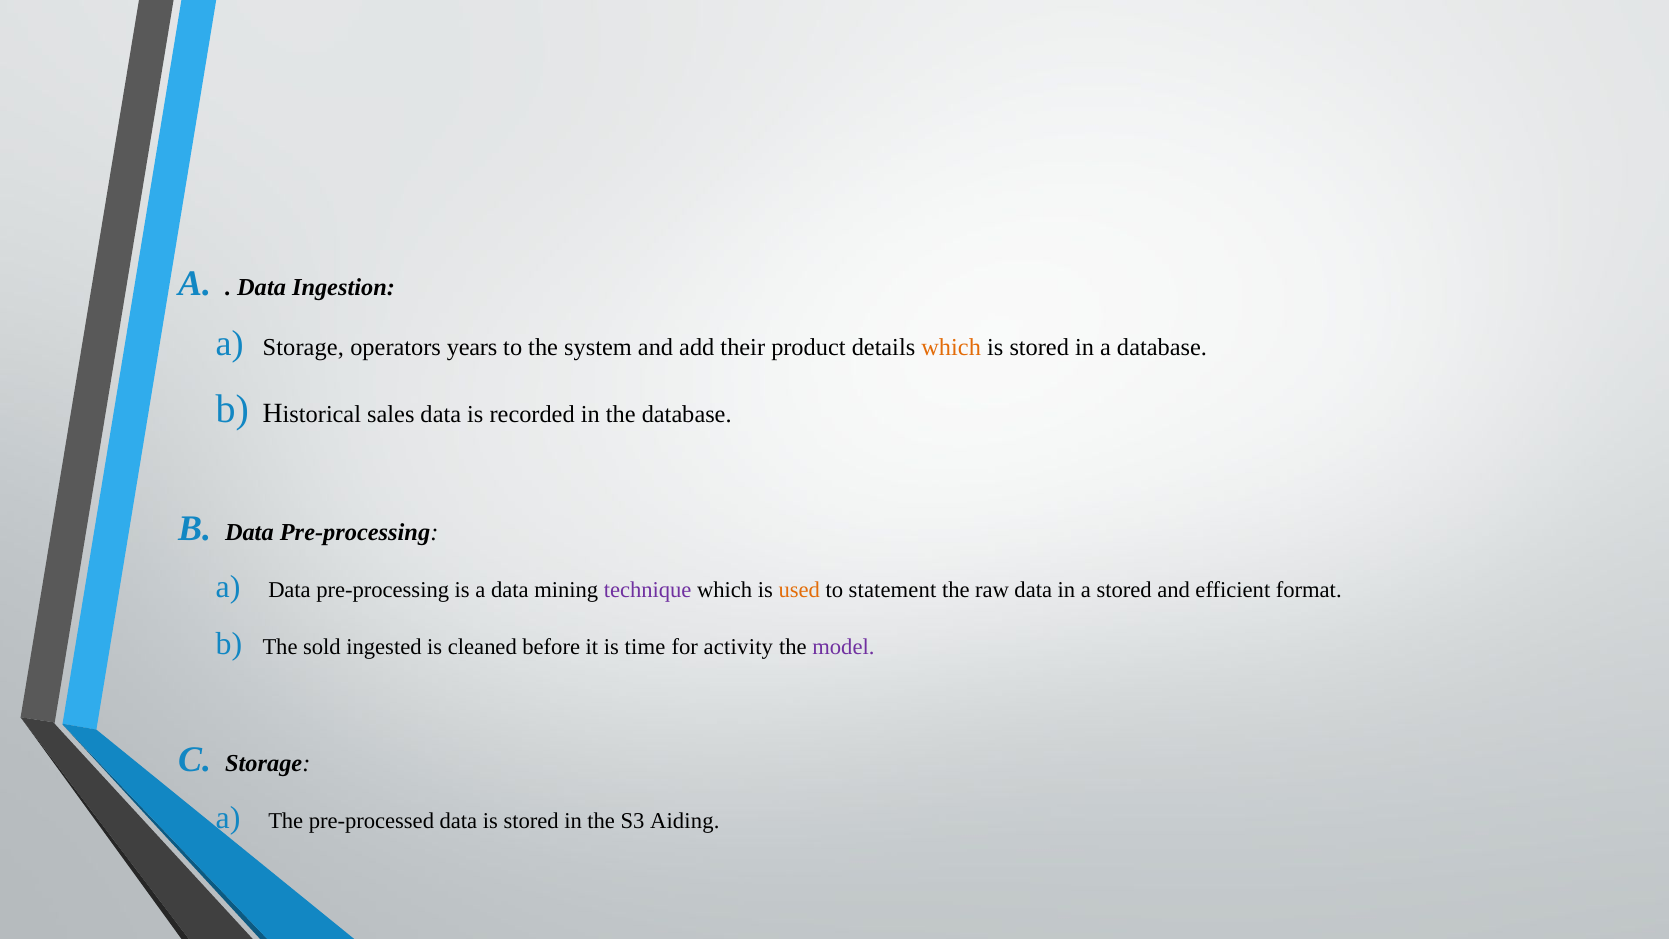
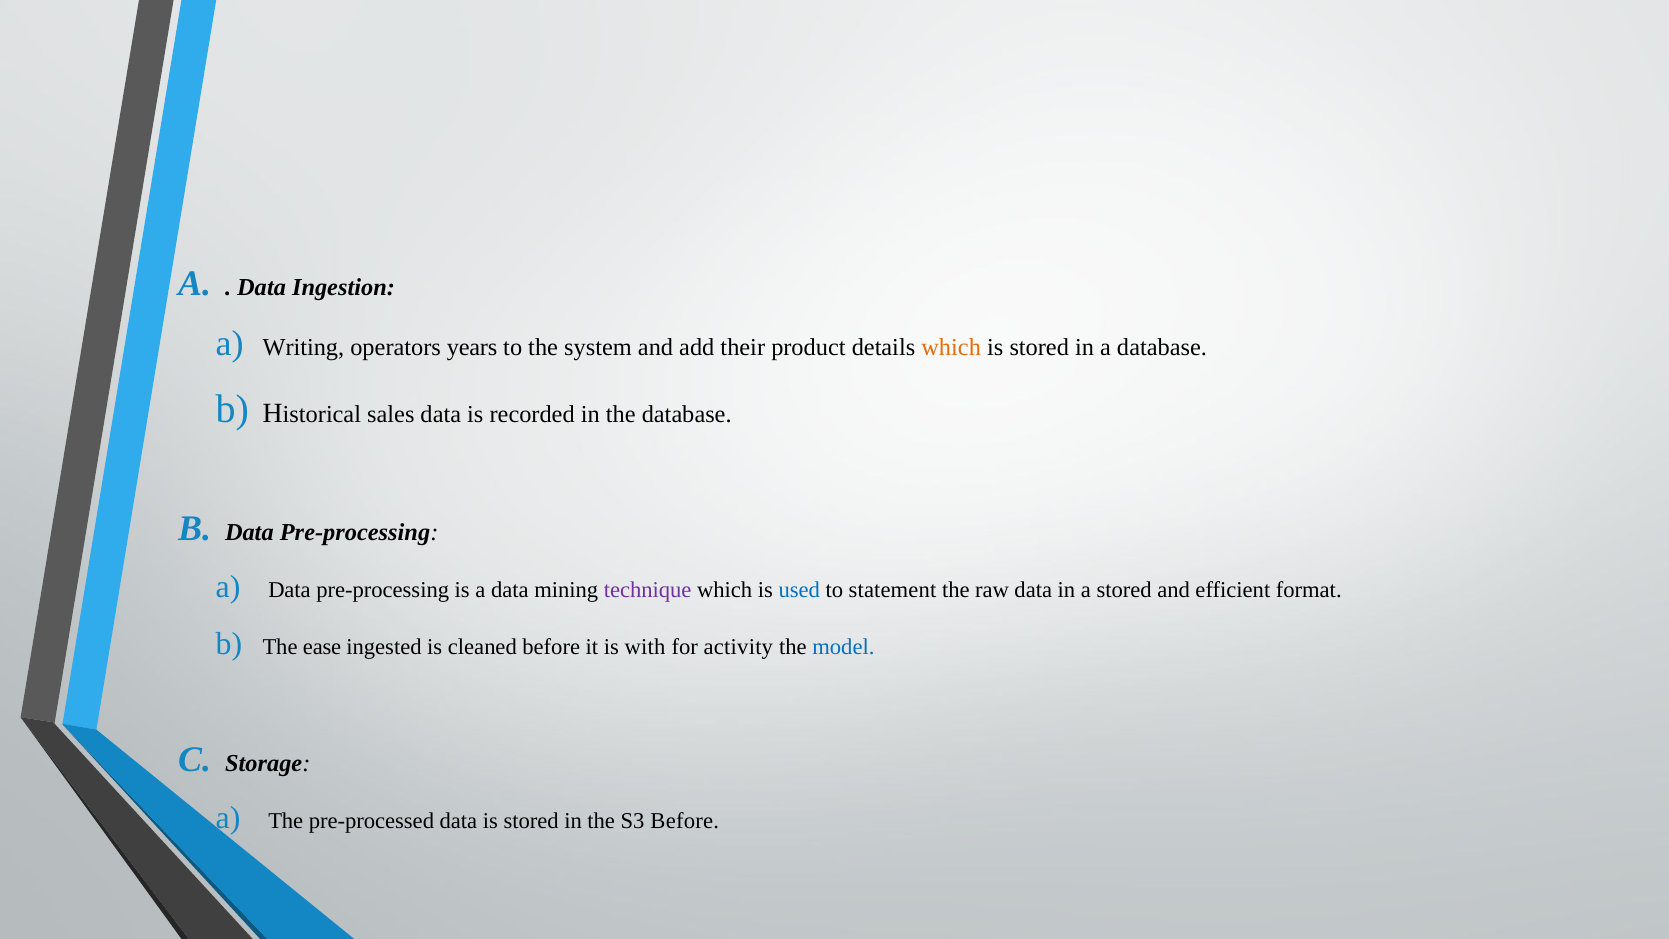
a Storage: Storage -> Writing
used colour: orange -> blue
sold: sold -> ease
time: time -> with
model colour: purple -> blue
S3 Aiding: Aiding -> Before
